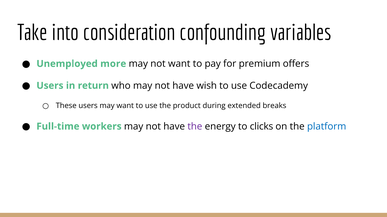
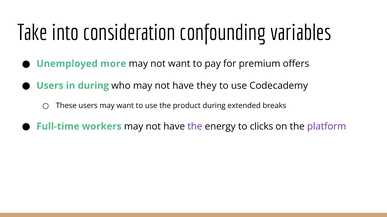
in return: return -> during
wish: wish -> they
platform colour: blue -> purple
